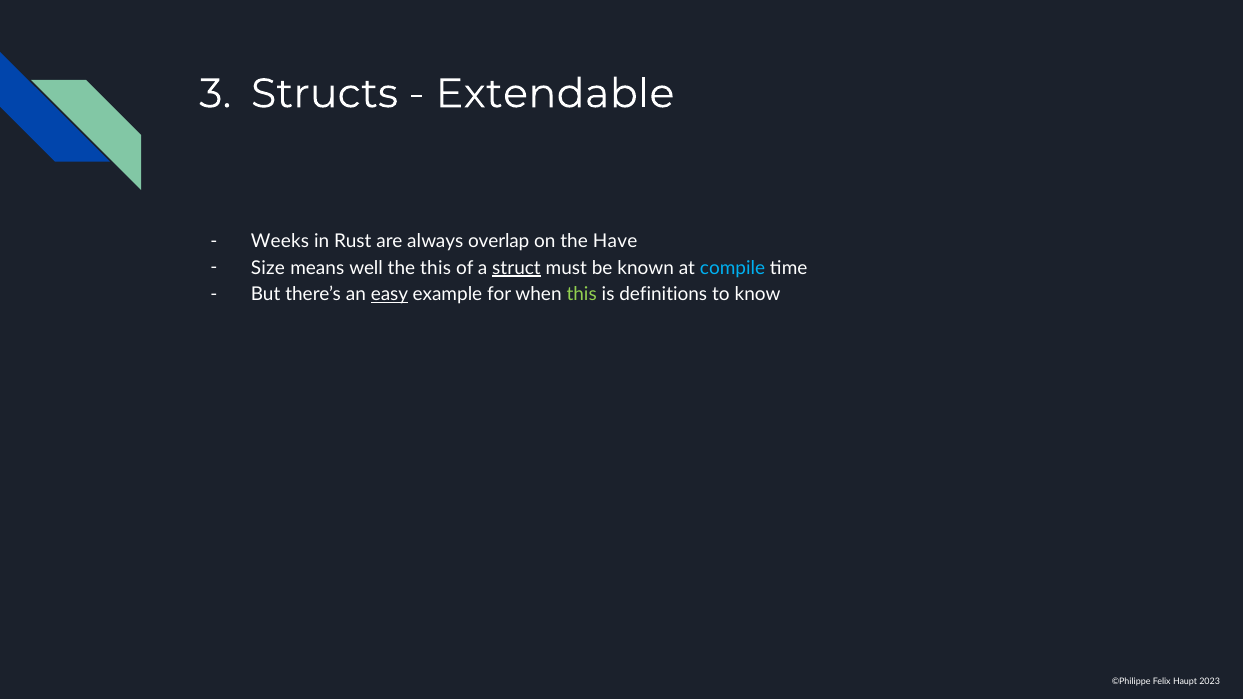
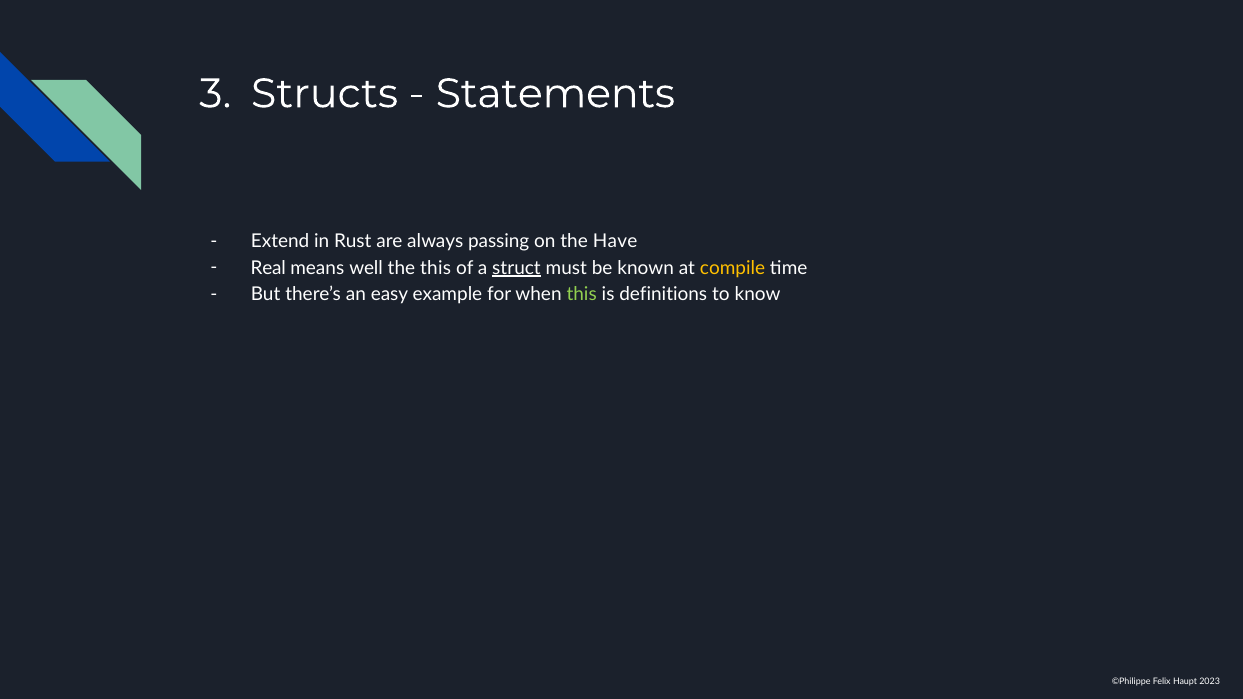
Extendable: Extendable -> Statements
Weeks: Weeks -> Extend
overlap: overlap -> passing
Size: Size -> Real
compile colour: light blue -> yellow
easy underline: present -> none
